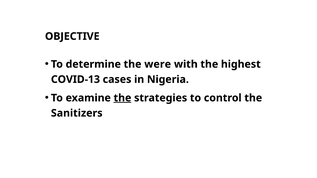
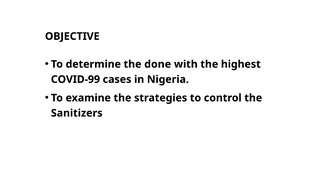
were: were -> done
COVID-13: COVID-13 -> COVID-99
the at (122, 98) underline: present -> none
